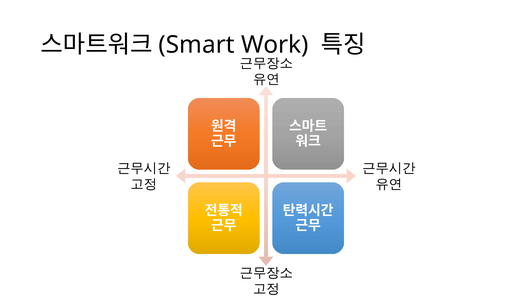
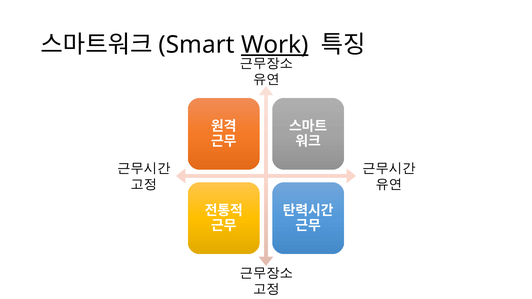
Work underline: none -> present
